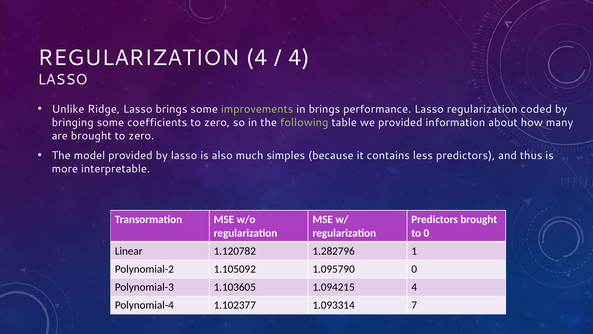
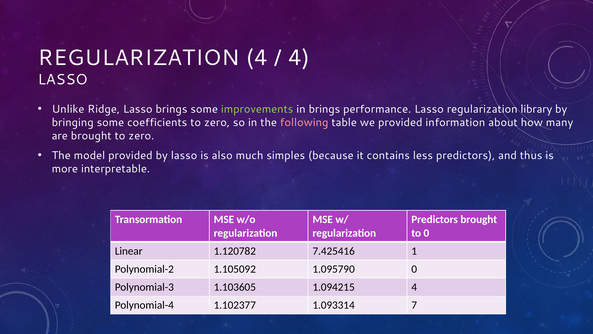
coded: coded -> library
following colour: light green -> pink
1.282796: 1.282796 -> 7.425416
